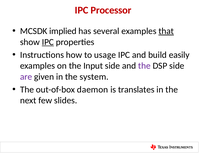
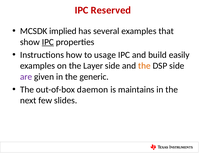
Processor: Processor -> Reserved
that underline: present -> none
Input: Input -> Layer
the at (144, 66) colour: purple -> orange
system: system -> generic
translates: translates -> maintains
